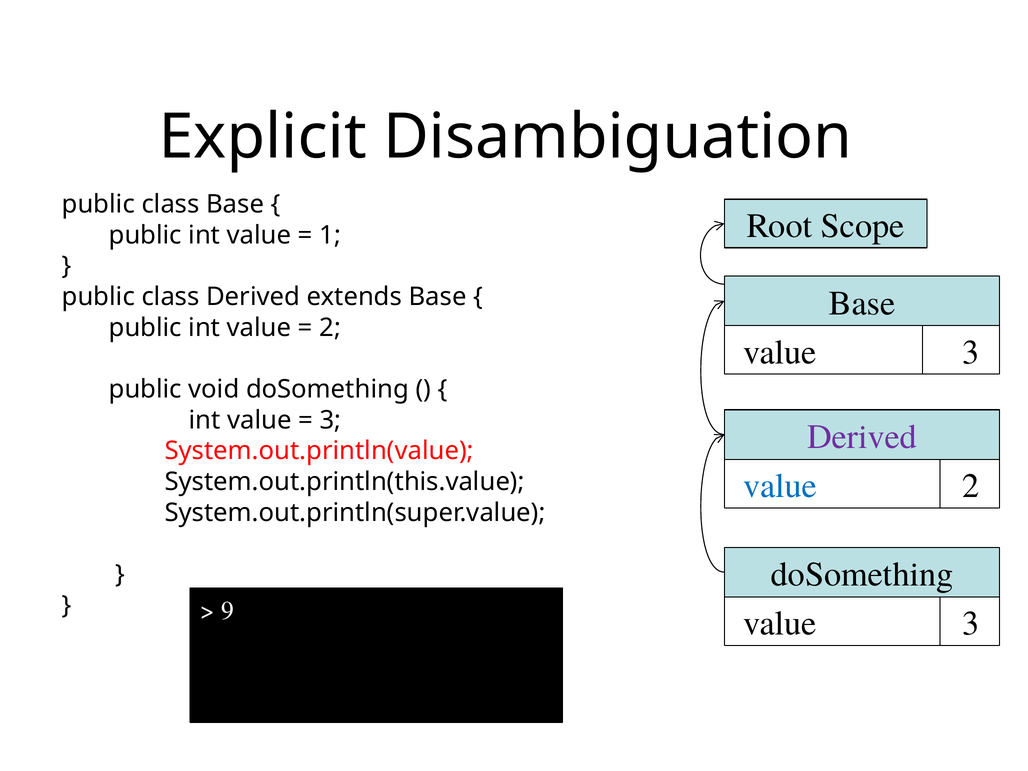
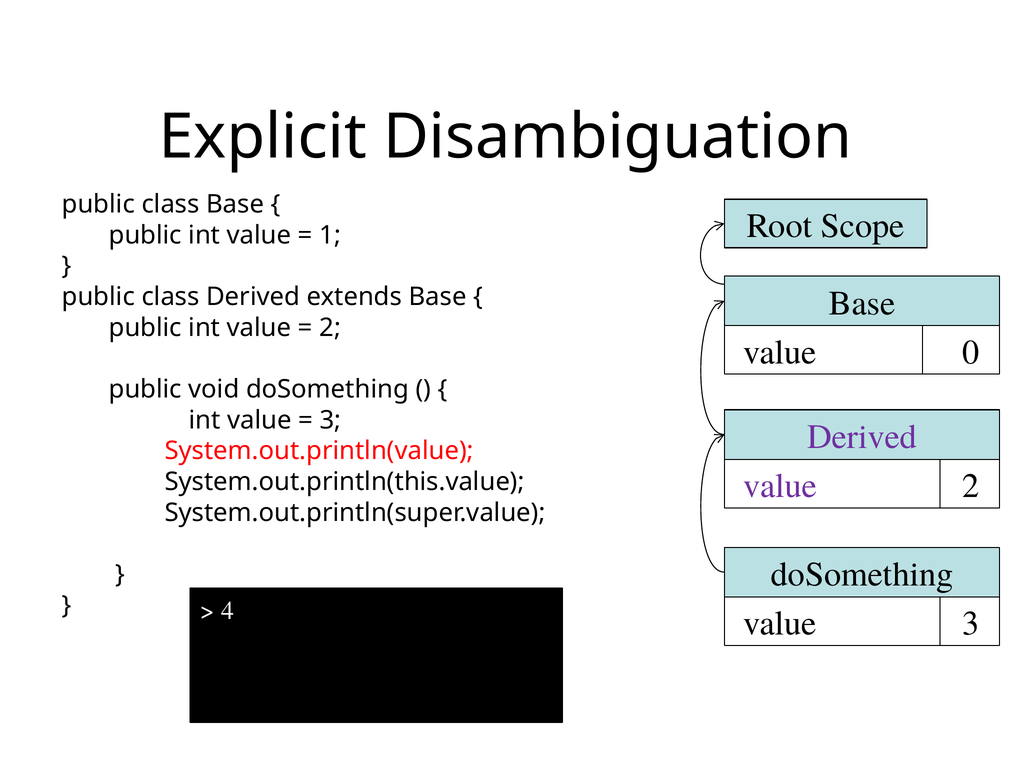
3 at (971, 352): 3 -> 0
value at (780, 486) colour: blue -> purple
9: 9 -> 4
